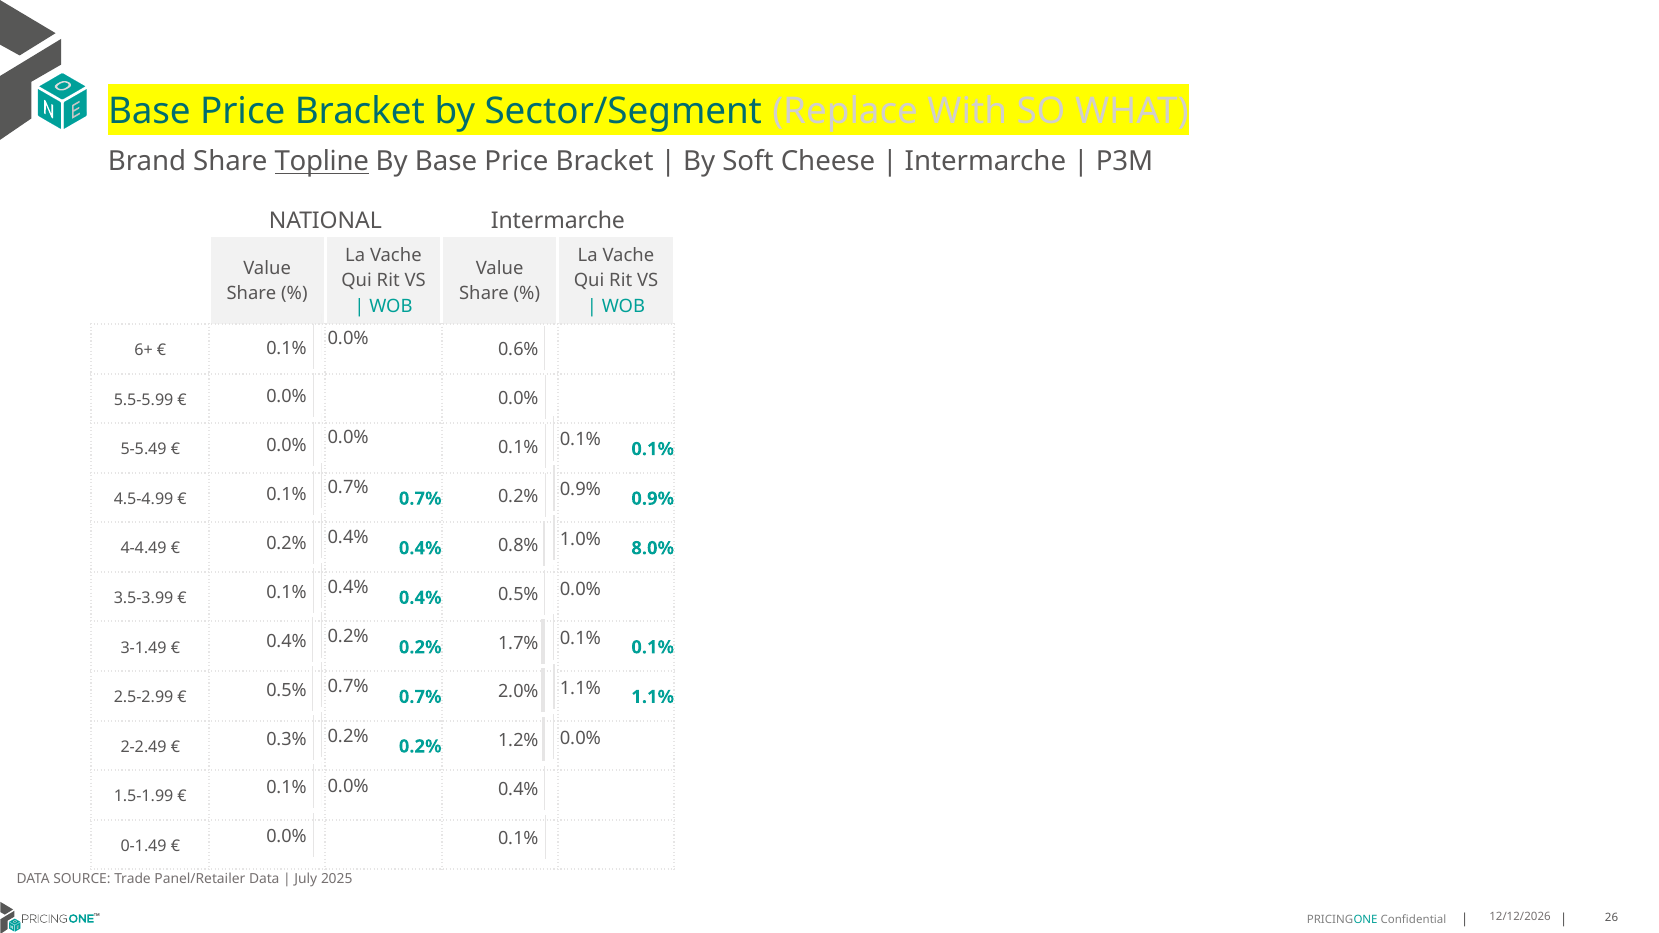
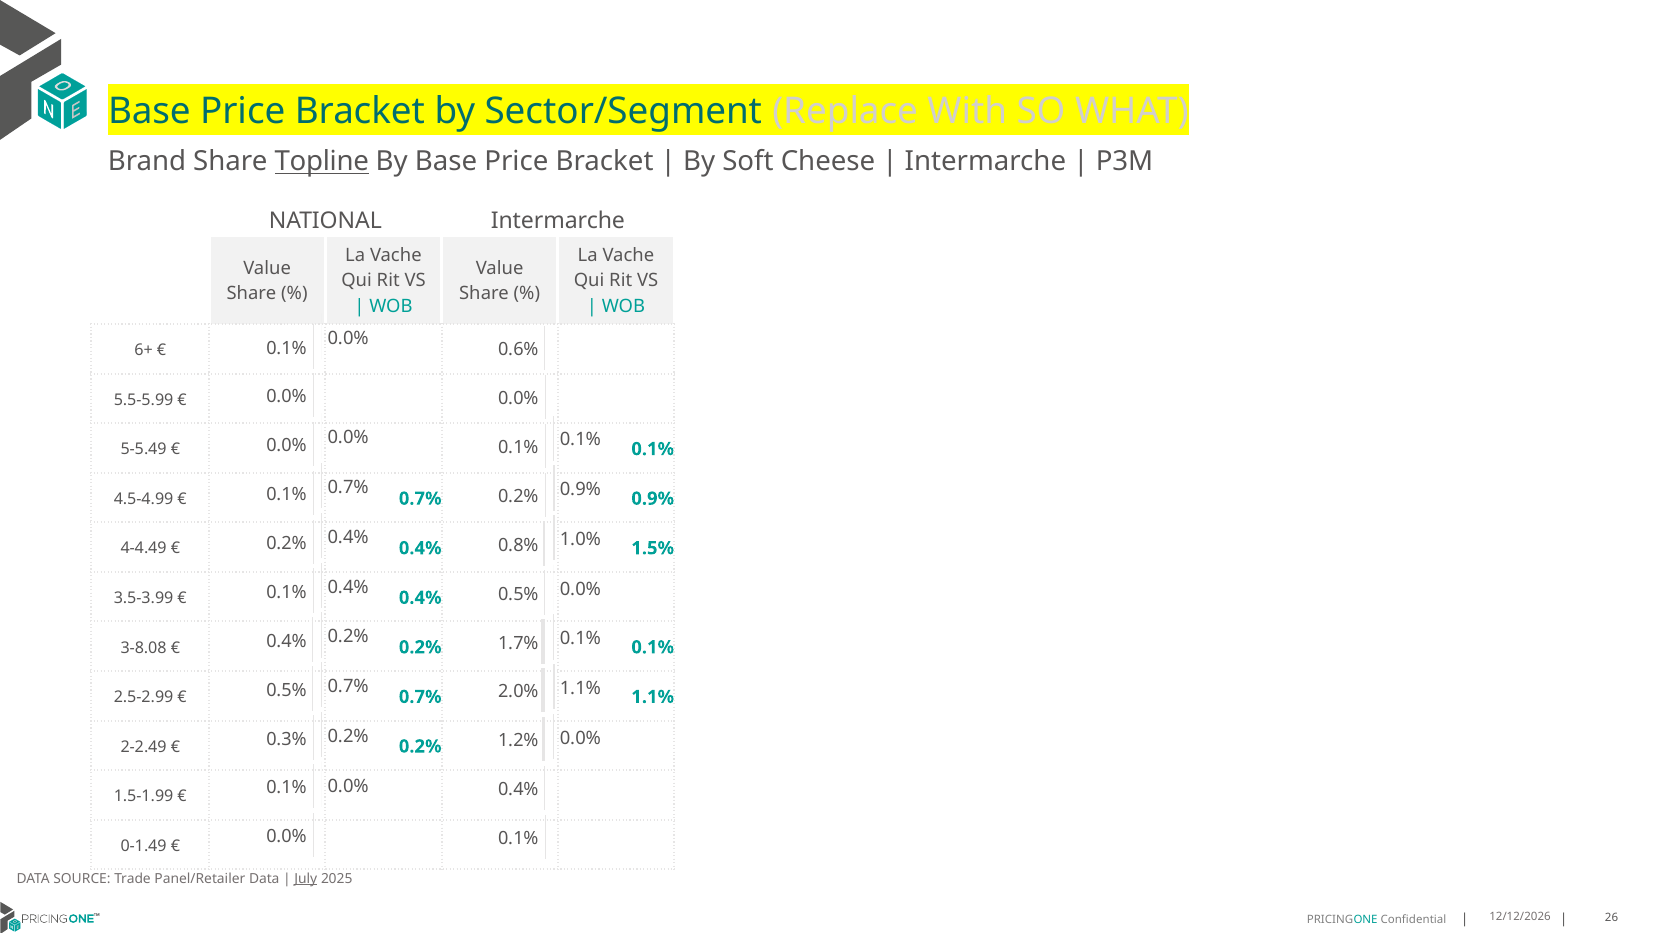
8.0%: 8.0% -> 1.5%
3-1.49: 3-1.49 -> 3-8.08
July underline: none -> present
